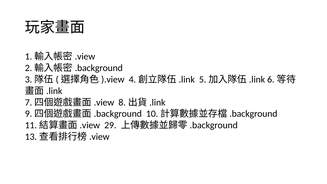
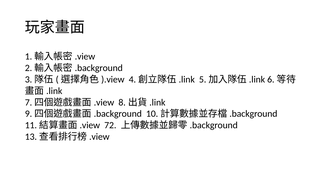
29: 29 -> 72
